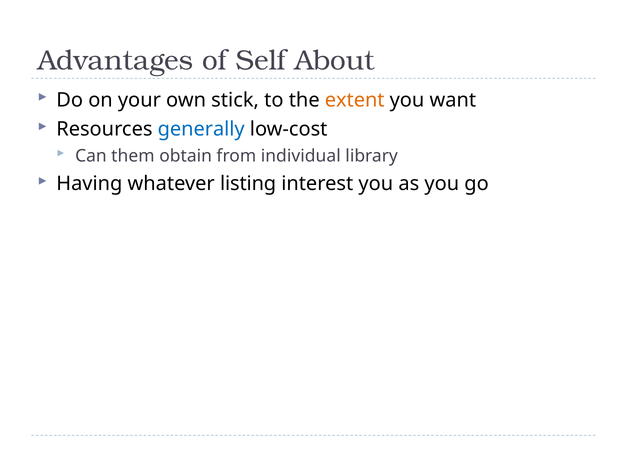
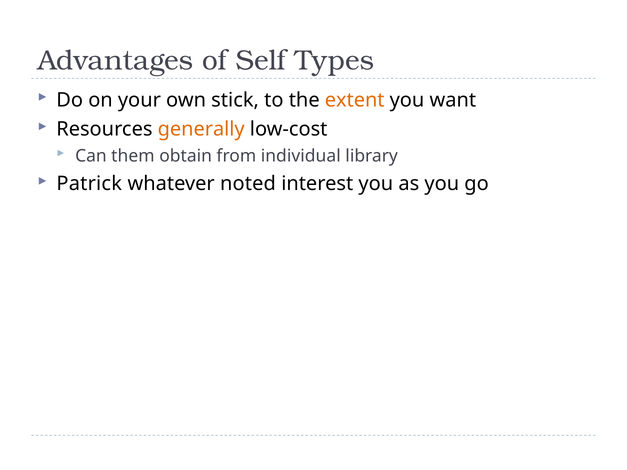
About: About -> Types
generally colour: blue -> orange
Having: Having -> Patrick
listing: listing -> noted
